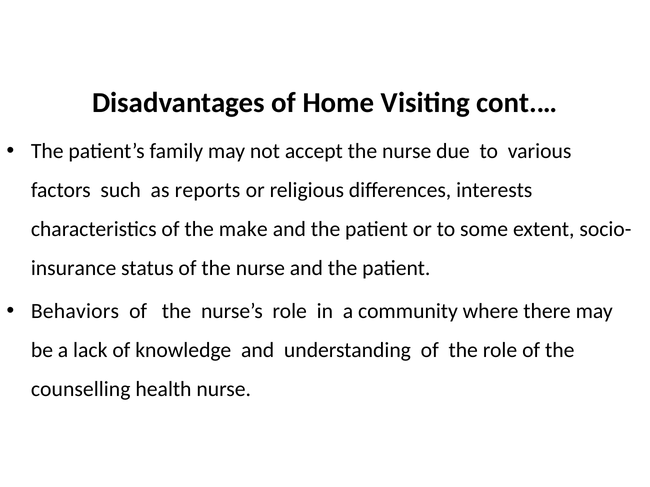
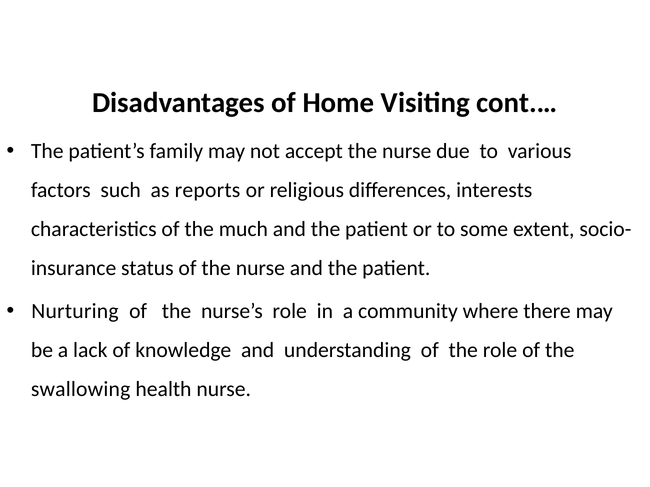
make: make -> much
Behaviors: Behaviors -> Nurturing
counselling: counselling -> swallowing
